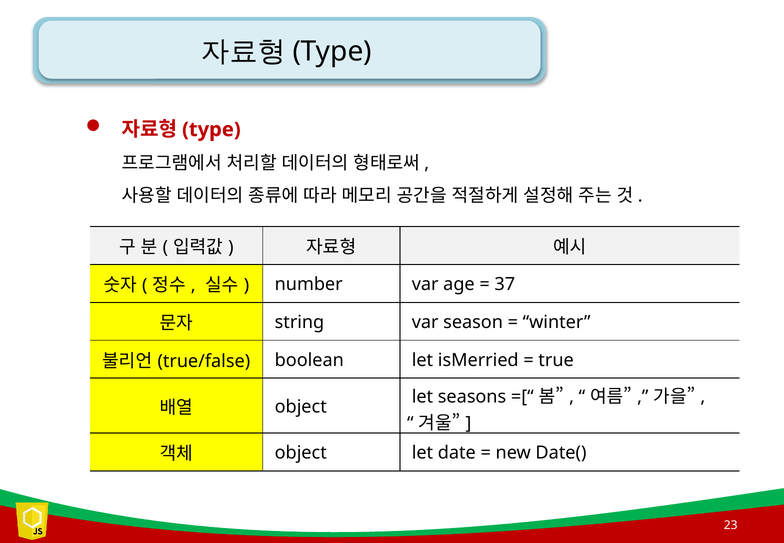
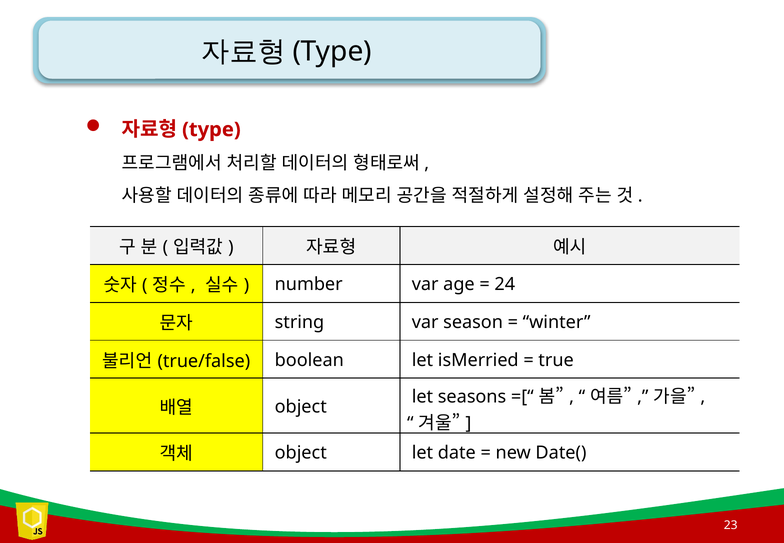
37: 37 -> 24
